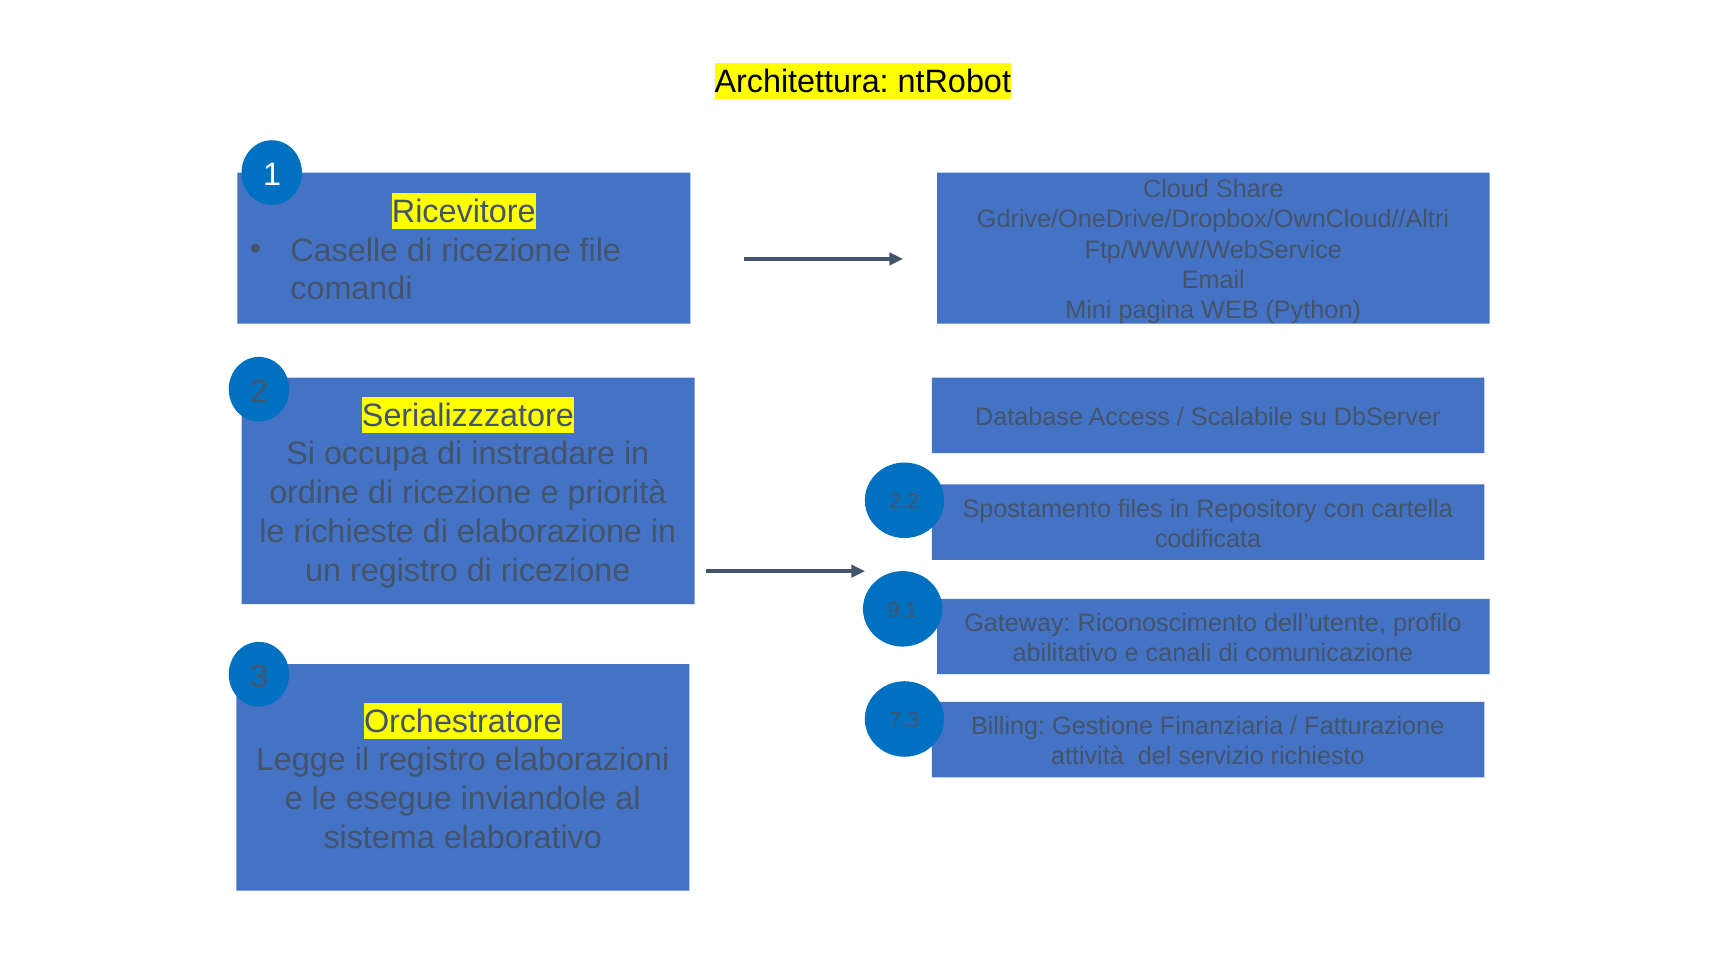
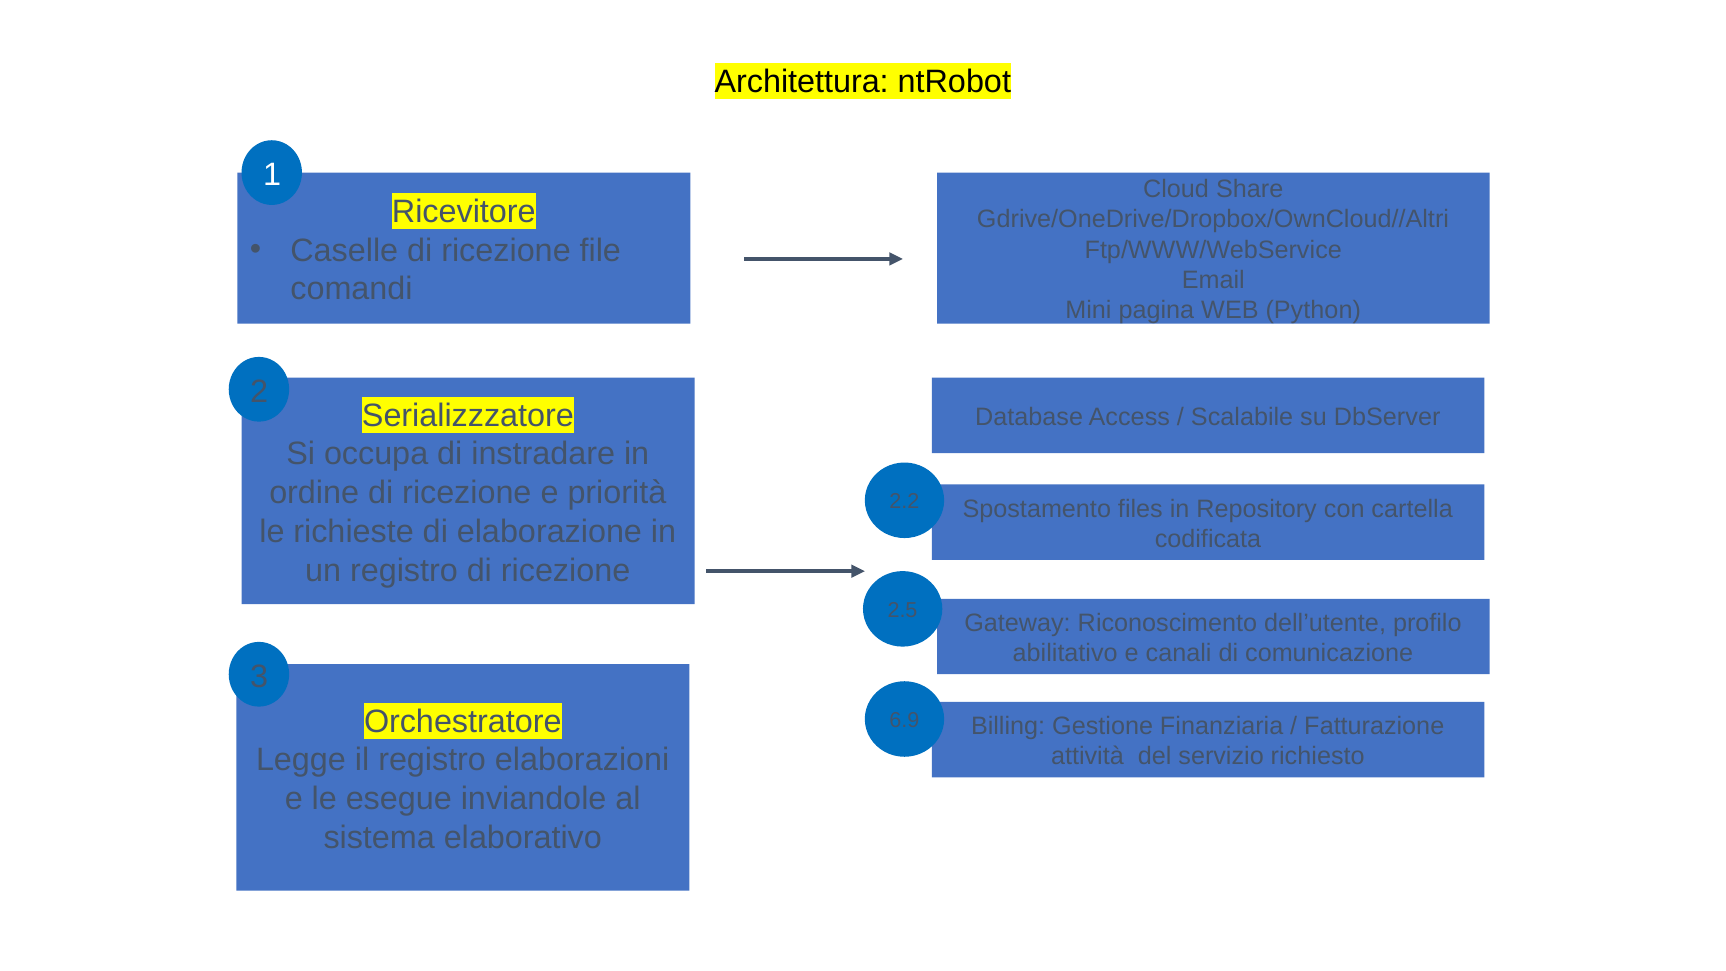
9.1: 9.1 -> 2.5
7.3: 7.3 -> 6.9
